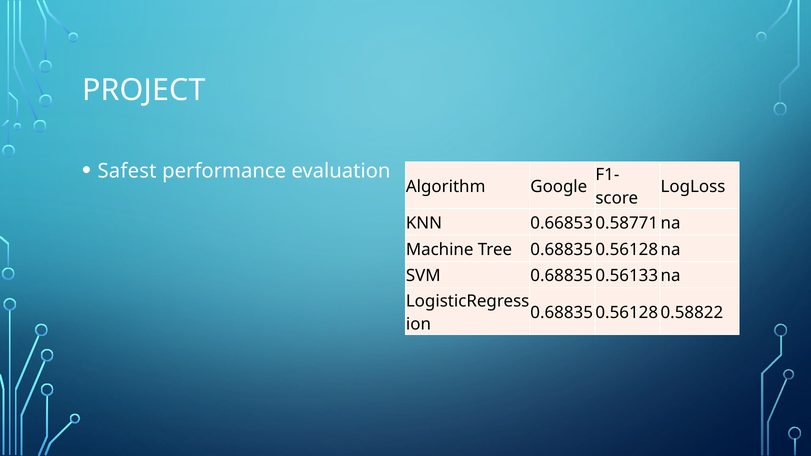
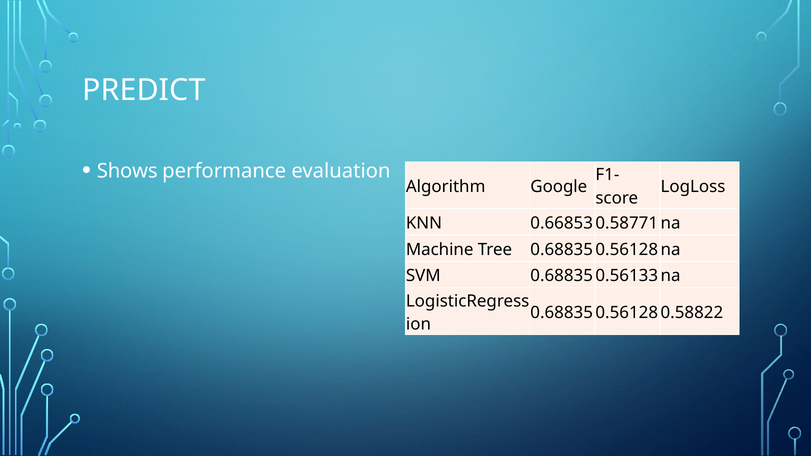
PROJECT: PROJECT -> PREDICT
Safest: Safest -> Shows
